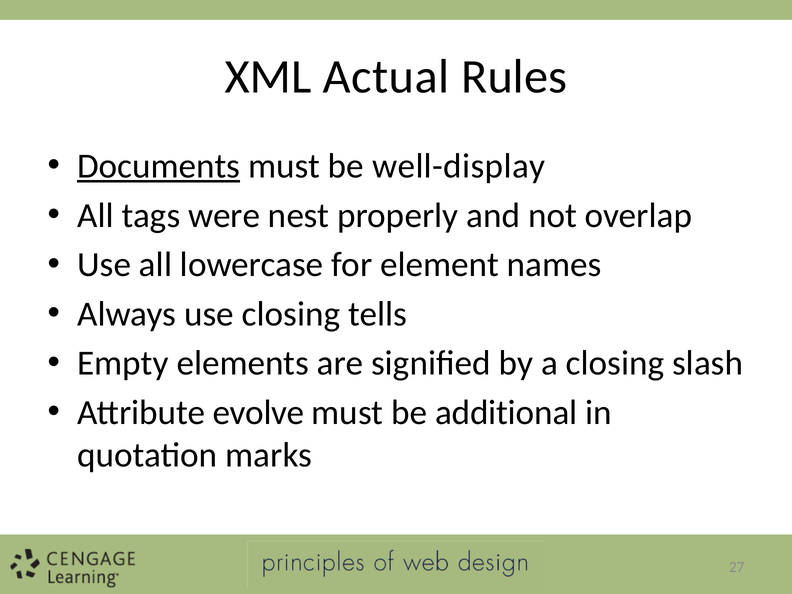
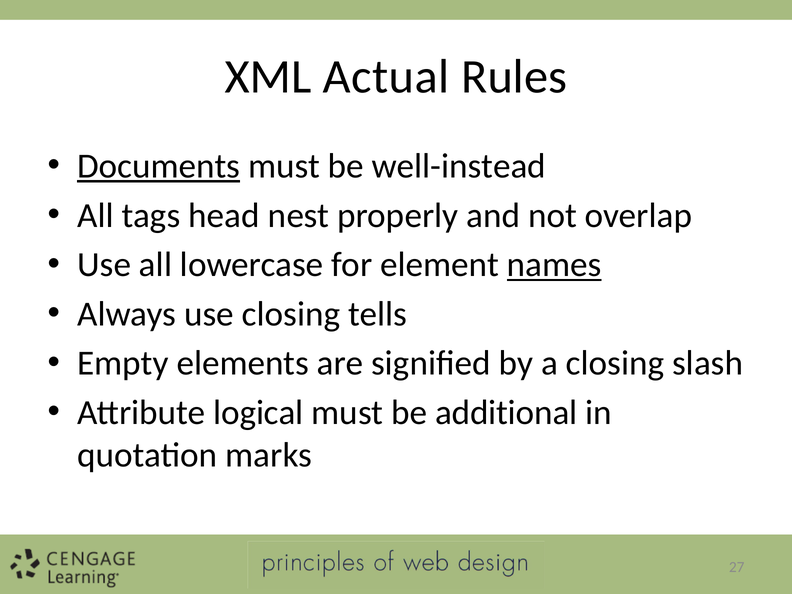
well-display: well-display -> well-instead
were: were -> head
names underline: none -> present
evolve: evolve -> logical
